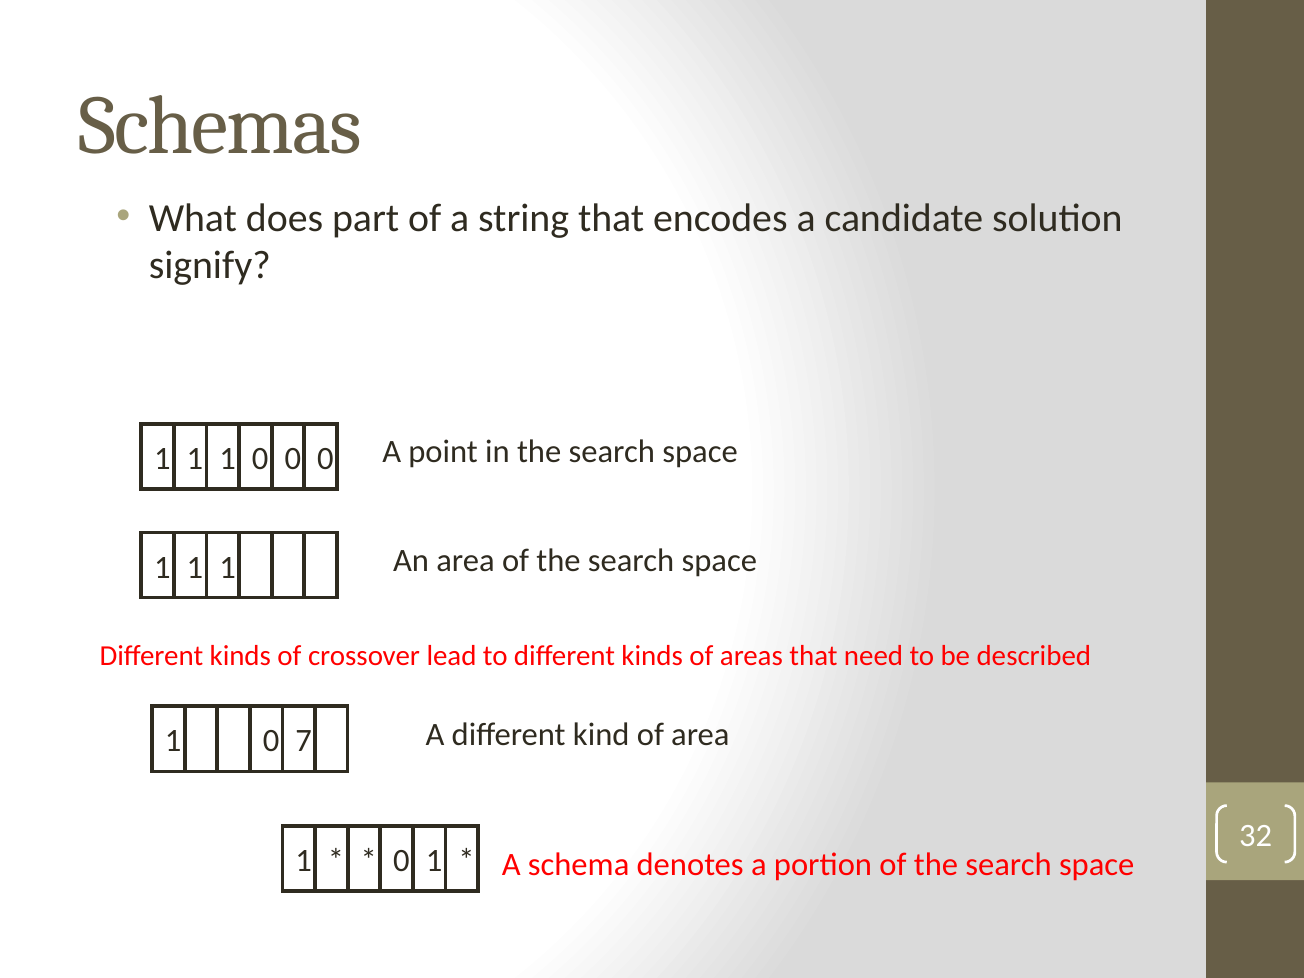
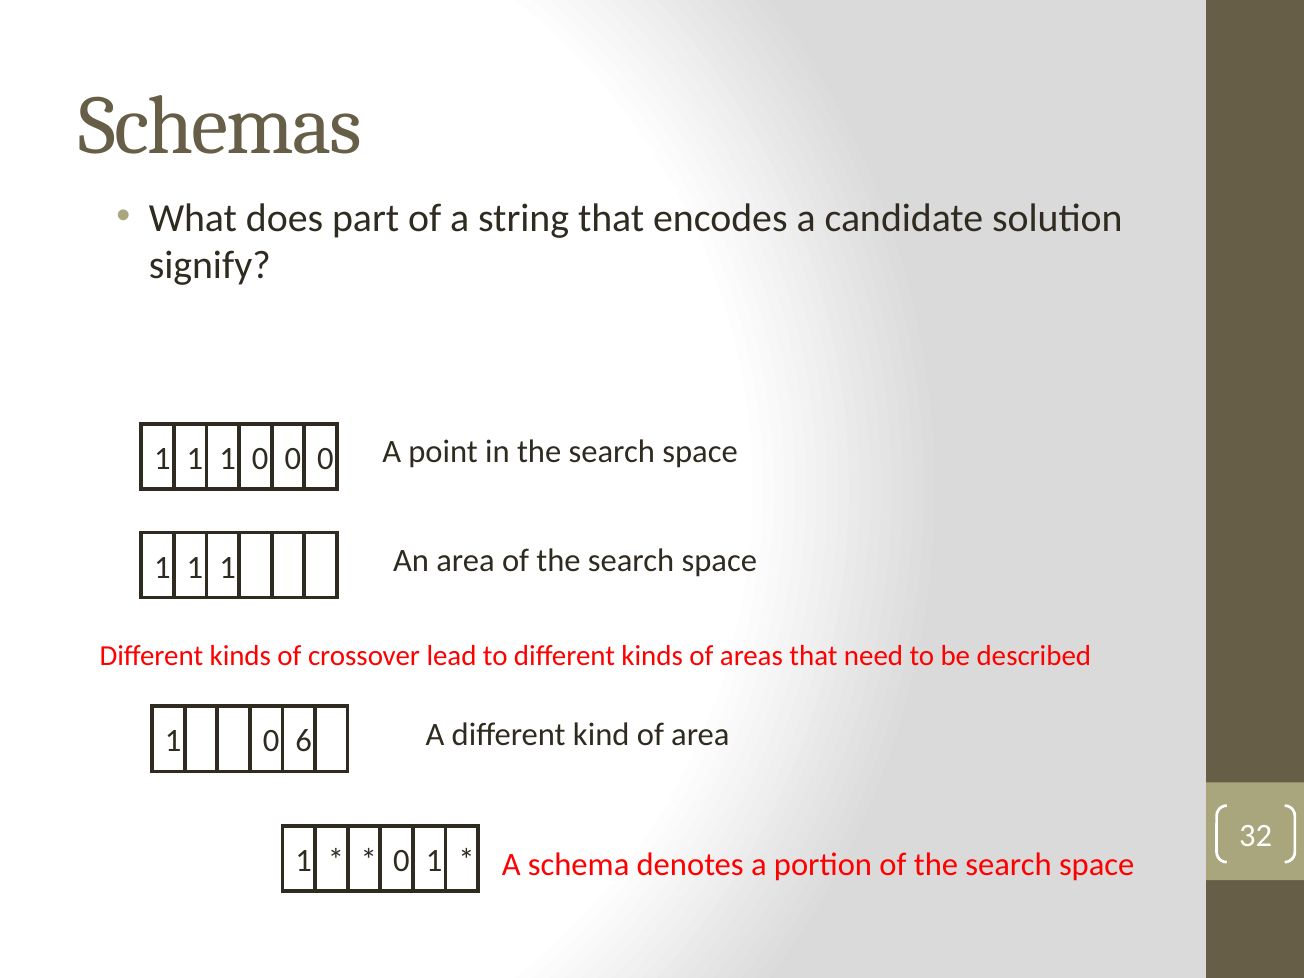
7: 7 -> 6
